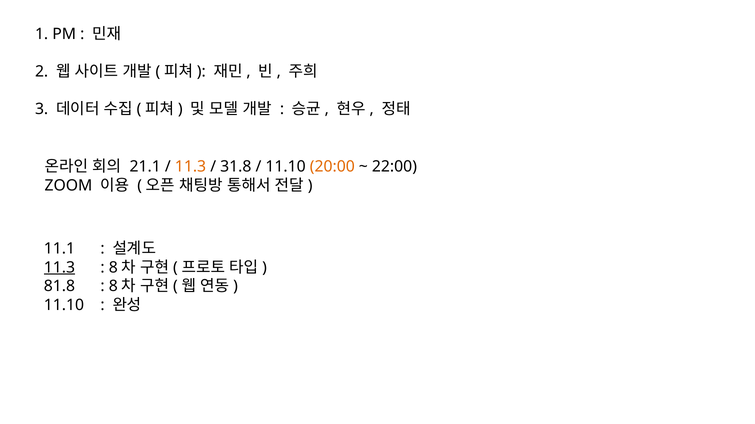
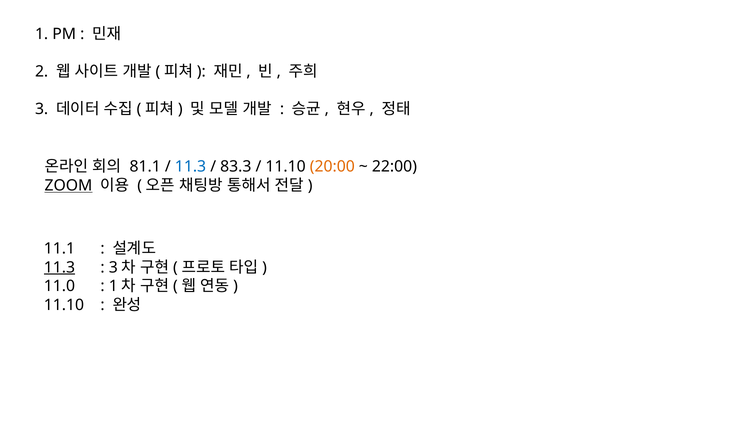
21.1: 21.1 -> 81.1
11.3 at (190, 167) colour: orange -> blue
31.8: 31.8 -> 83.3
ZOOM underline: none -> present
8 at (113, 268): 8 -> 3
81.8: 81.8 -> 11.0
8 at (113, 287): 8 -> 1
